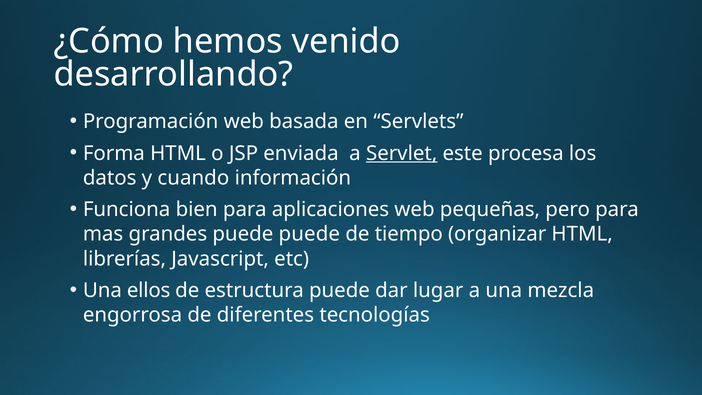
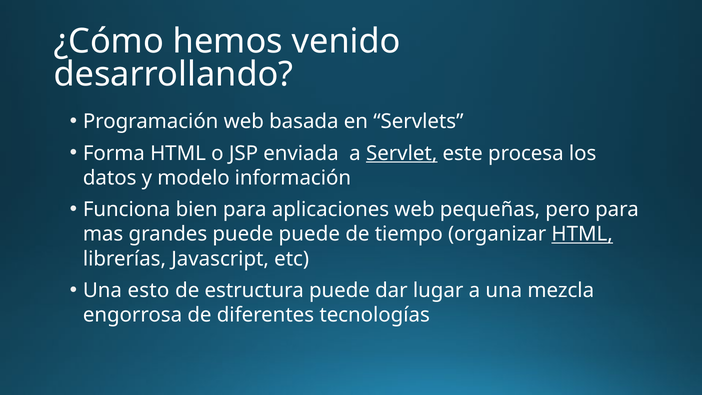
cuando: cuando -> modelo
HTML at (582, 234) underline: none -> present
ellos: ellos -> esto
